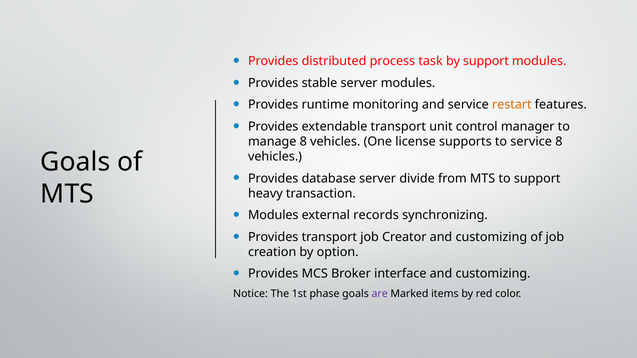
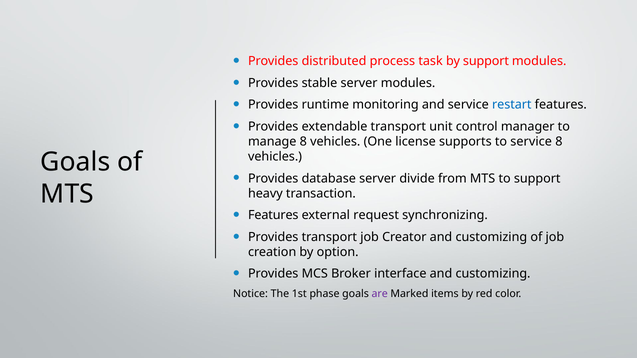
restart colour: orange -> blue
Modules at (273, 215): Modules -> Features
records: records -> request
